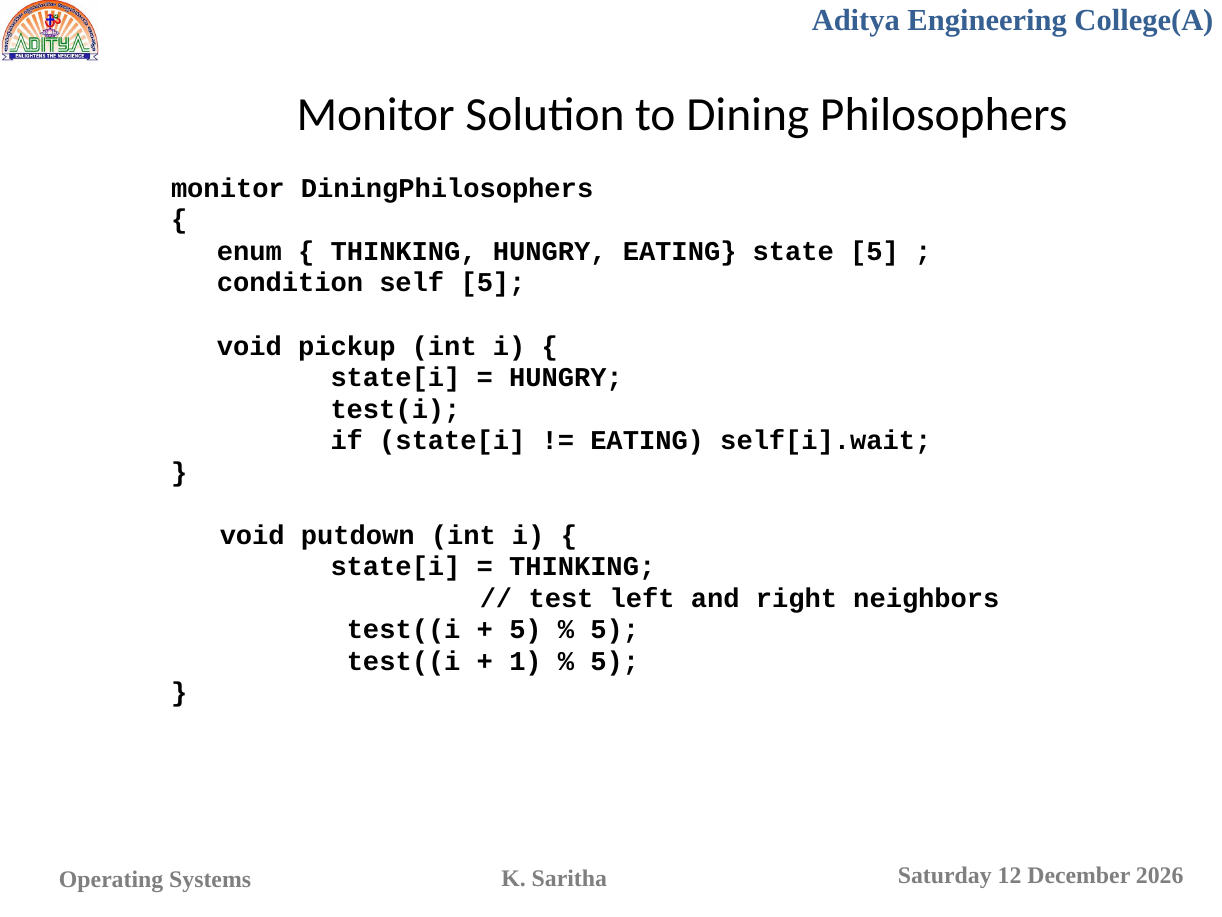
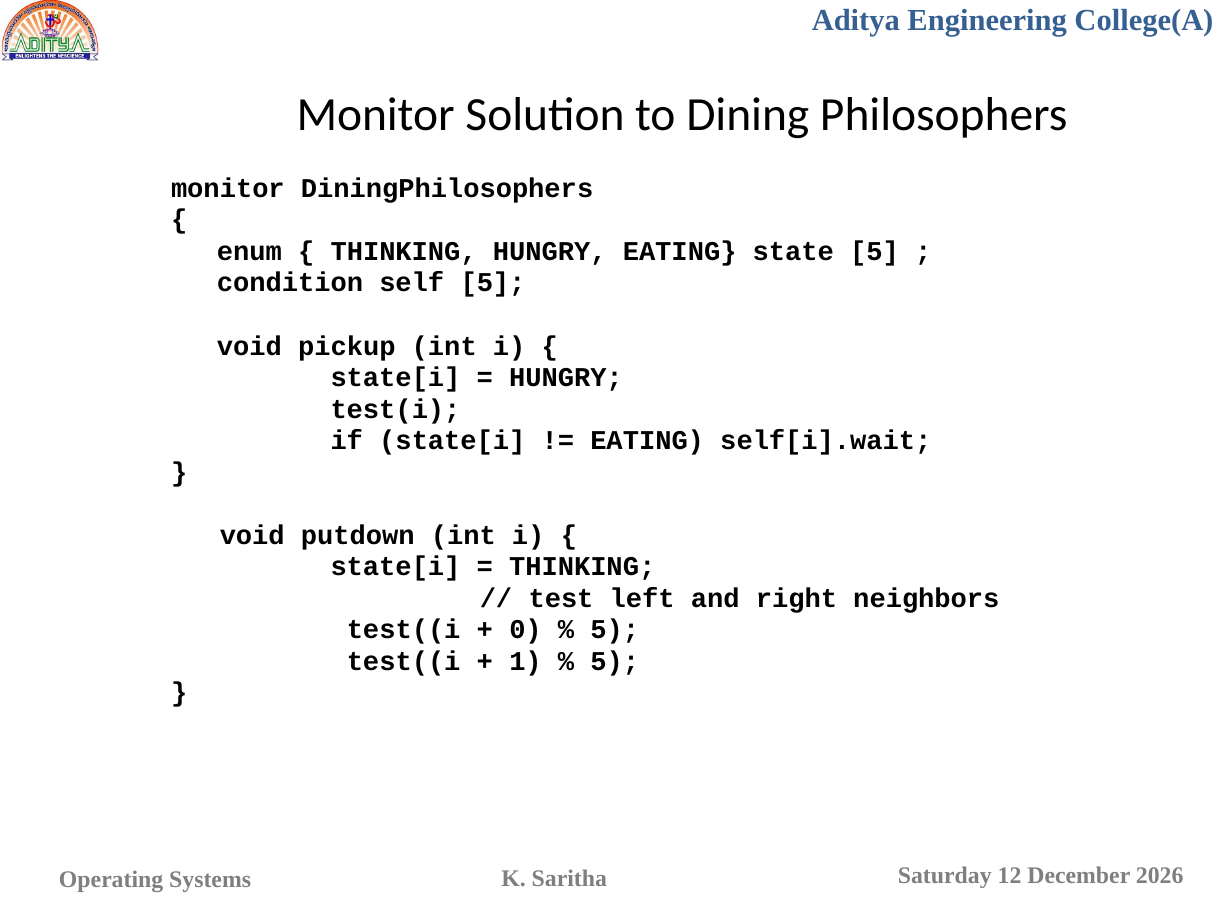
5 at (526, 629): 5 -> 0
